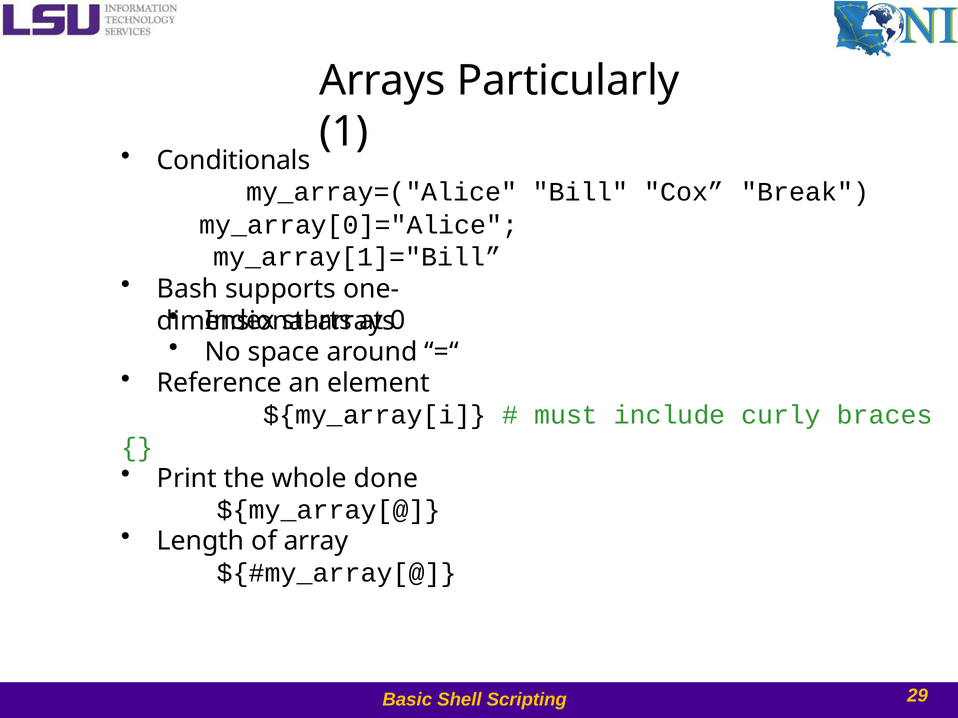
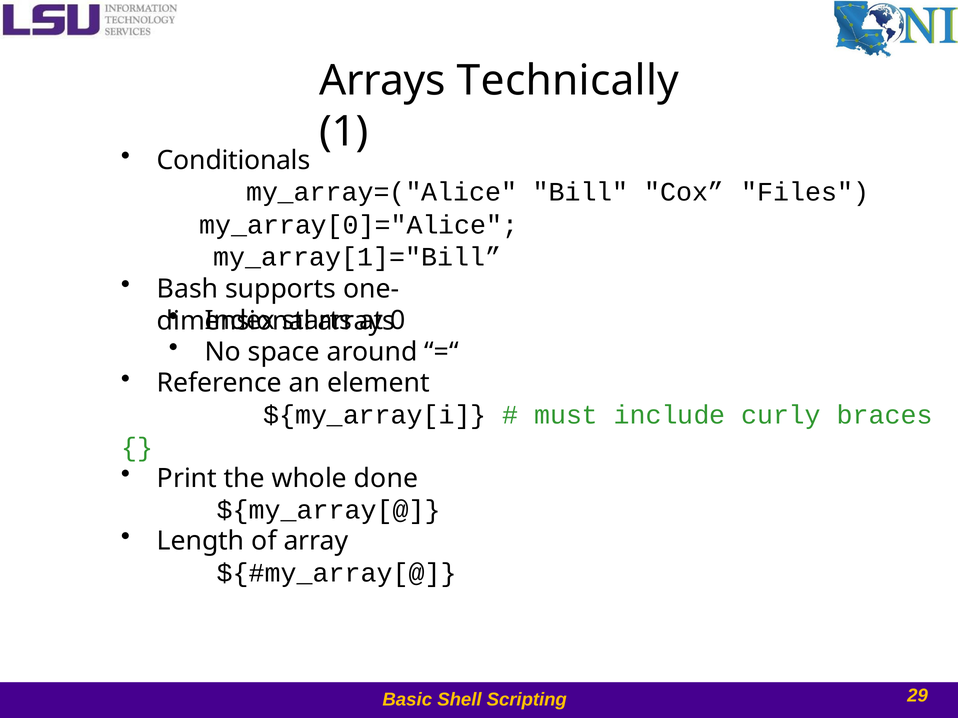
Particularly: Particularly -> Technically
Break: Break -> Files
